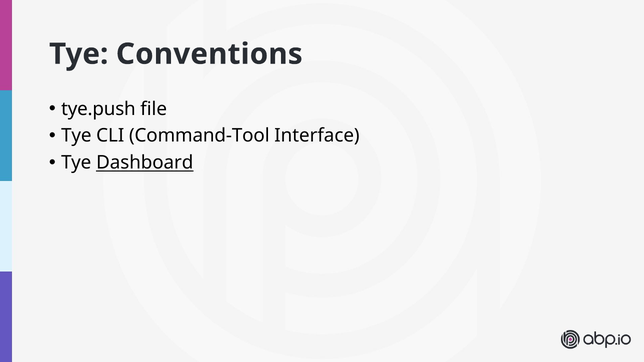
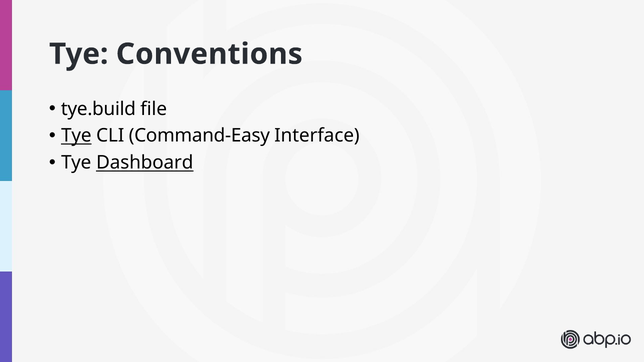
tye.push: tye.push -> tye.build
Tye at (76, 136) underline: none -> present
Command-Tool: Command-Tool -> Command-Easy
